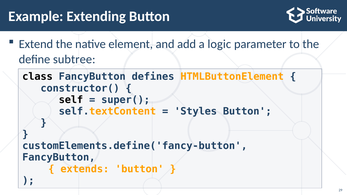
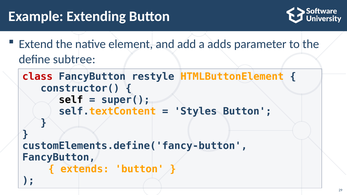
logic: logic -> adds
class colour: black -> red
defines: defines -> restyle
